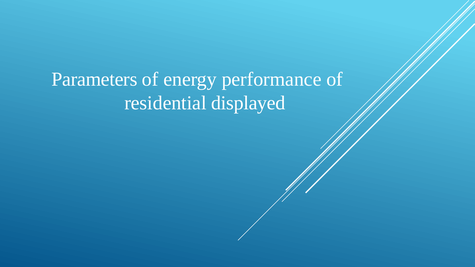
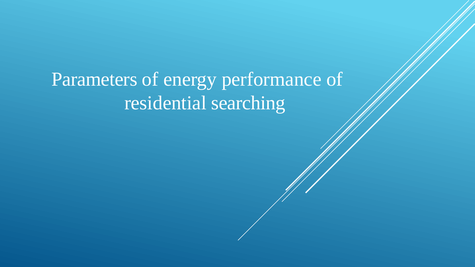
displayed: displayed -> searching
